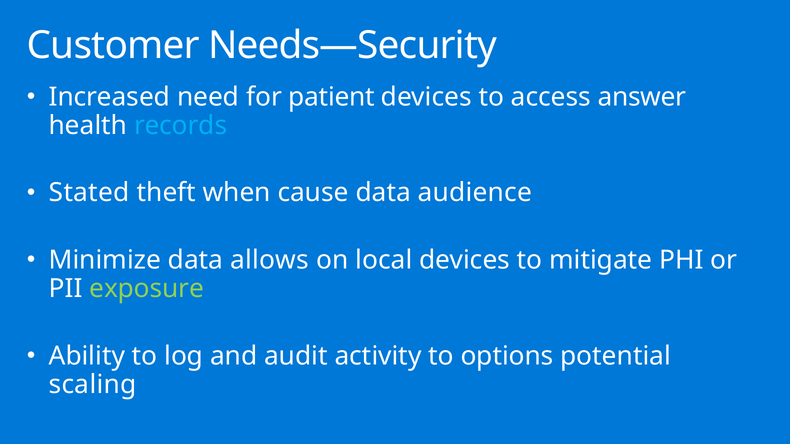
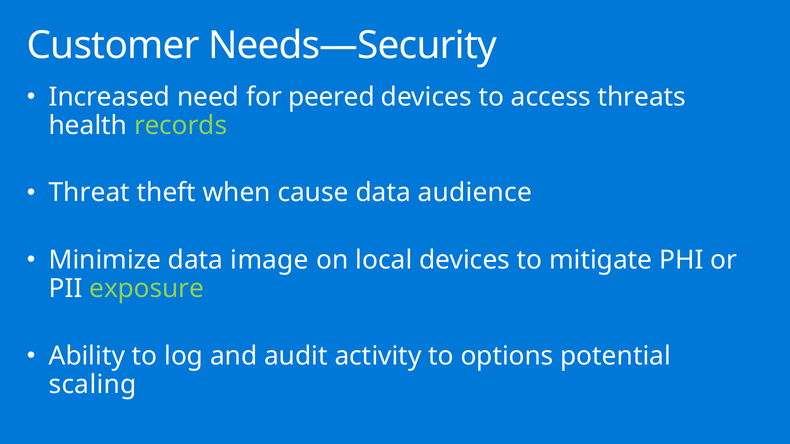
patient: patient -> peered
answer: answer -> threats
records colour: light blue -> light green
Stated: Stated -> Threat
allows: allows -> image
